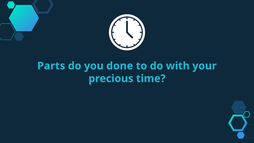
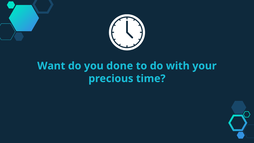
Parts: Parts -> Want
